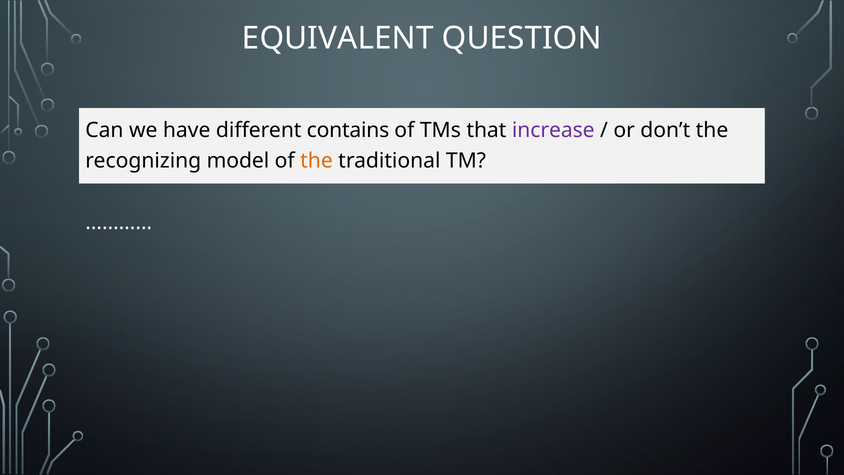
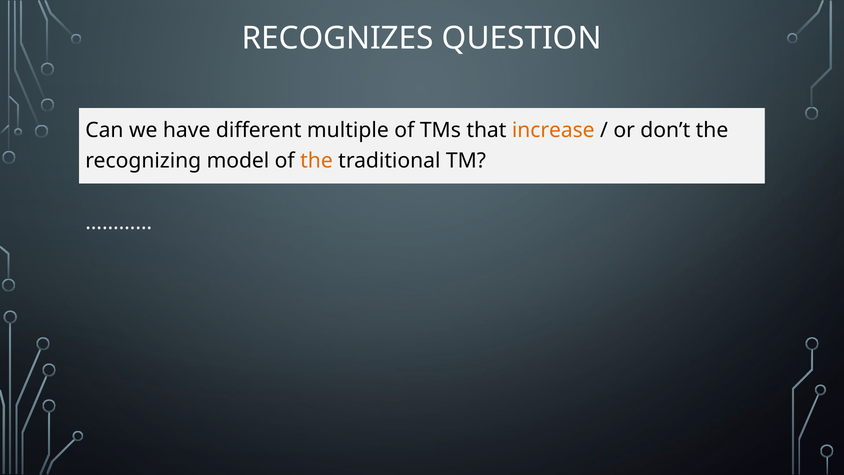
EQUIVALENT: EQUIVALENT -> RECOGNIZES
contains: contains -> multiple
increase colour: purple -> orange
